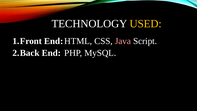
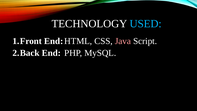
USED colour: yellow -> light blue
